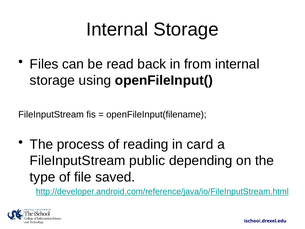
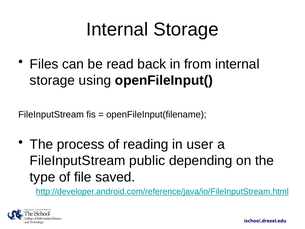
card: card -> user
